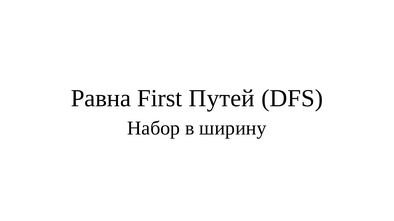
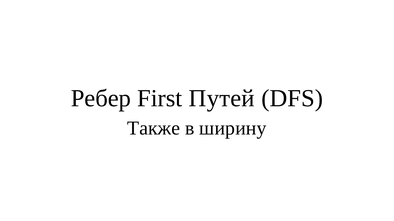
Равна: Равна -> Ребер
Набор: Набор -> Также
